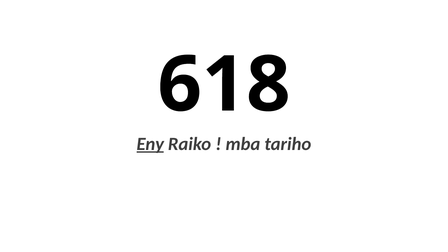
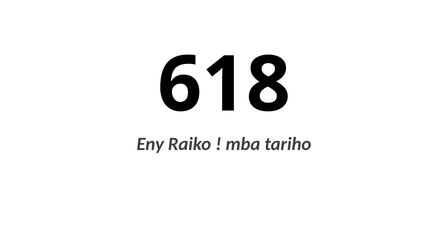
Eny underline: present -> none
